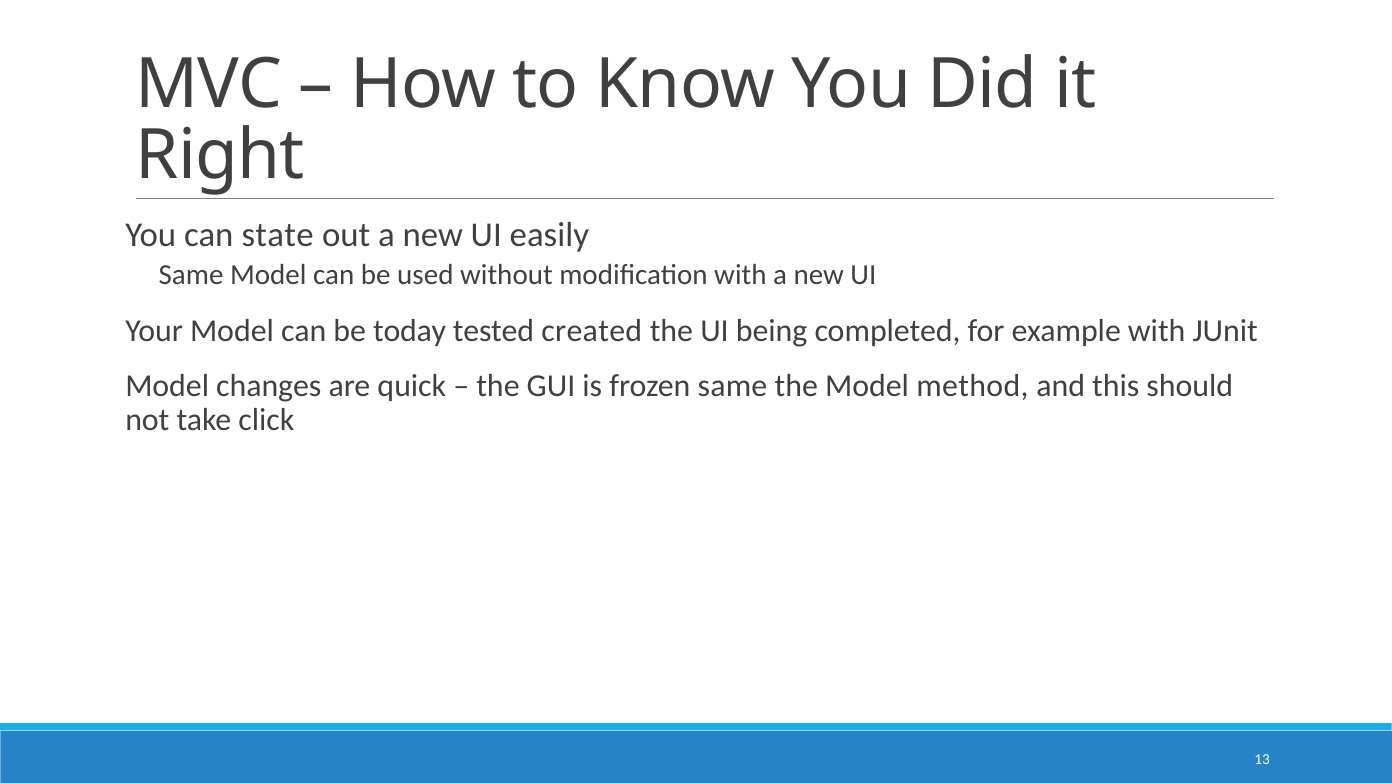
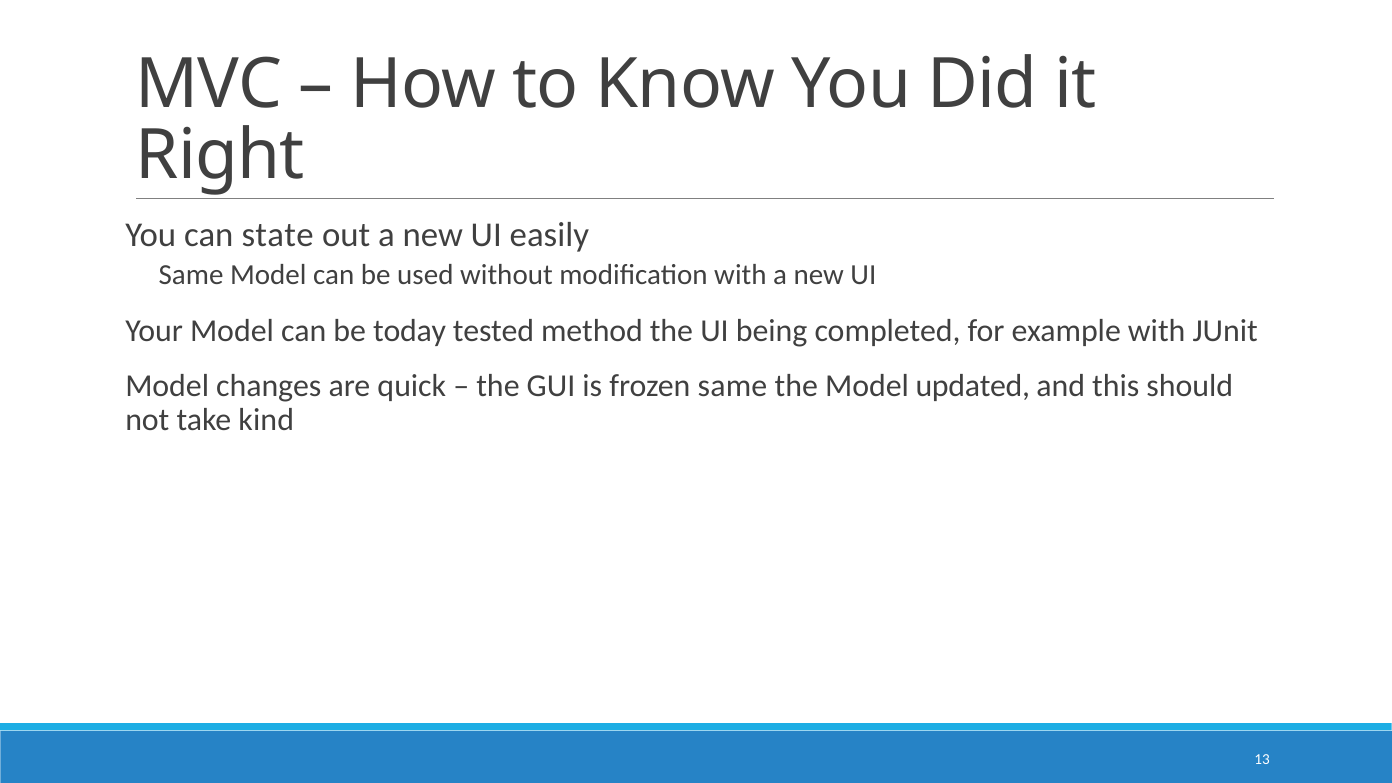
created: created -> method
method: method -> updated
click: click -> kind
